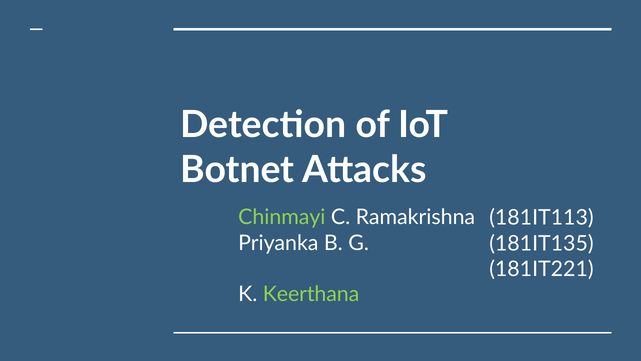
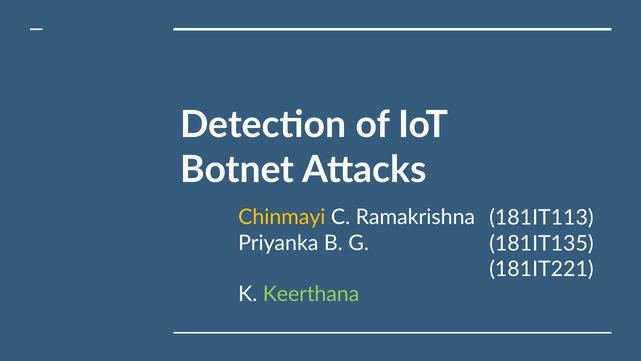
Chinmayi colour: light green -> yellow
